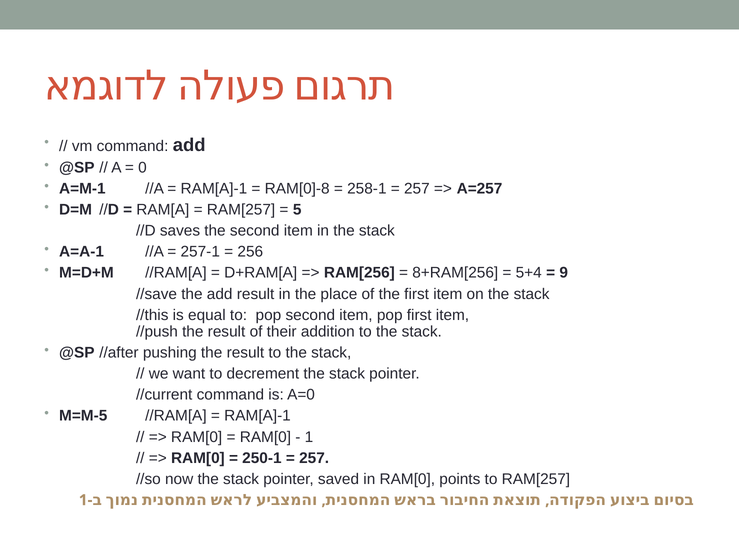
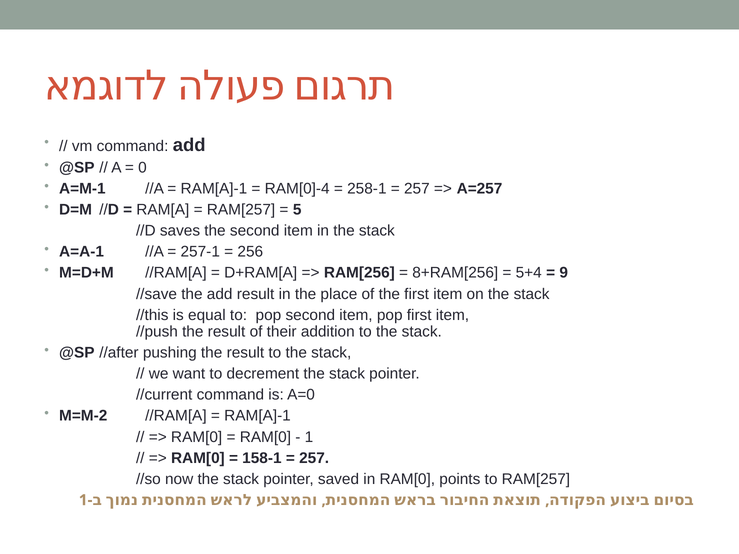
RAM[0]-8: RAM[0]-8 -> RAM[0]-4
M=M-5: M=M-5 -> M=M-2
250-1: 250-1 -> 158-1
